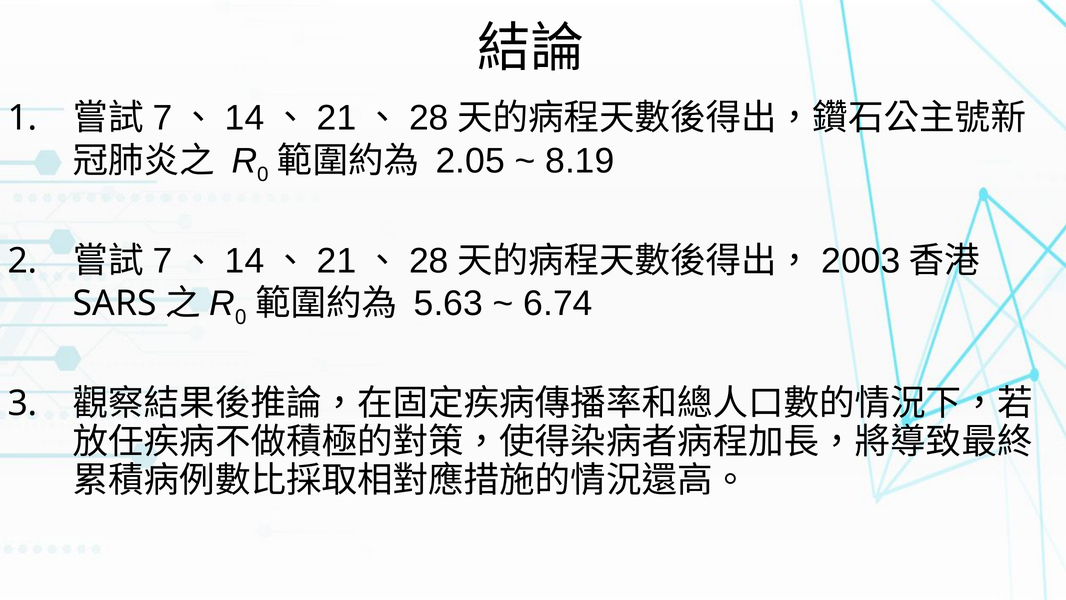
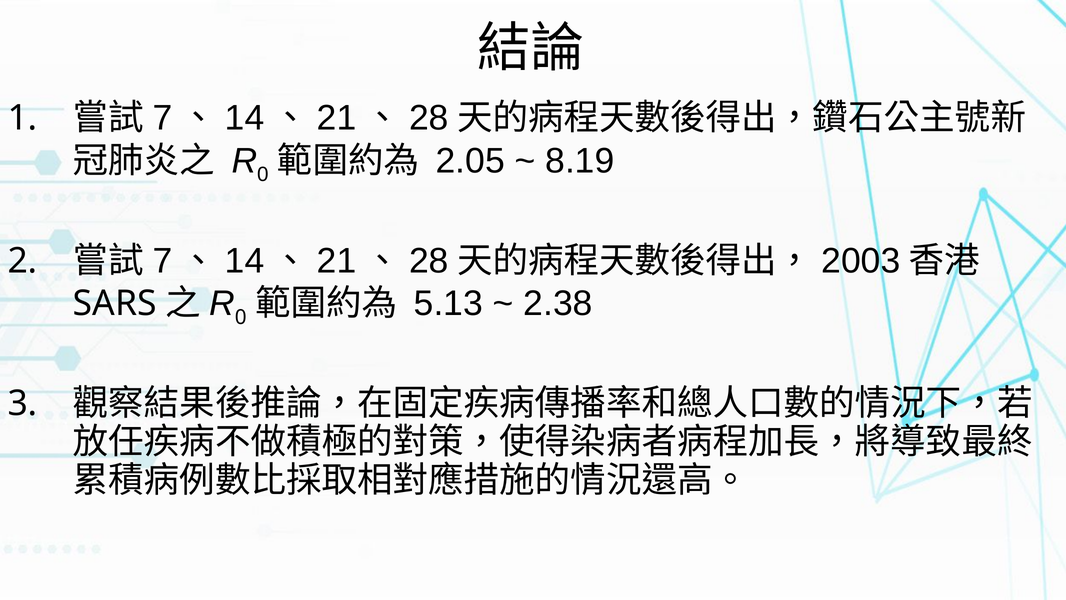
5.63: 5.63 -> 5.13
6.74: 6.74 -> 2.38
